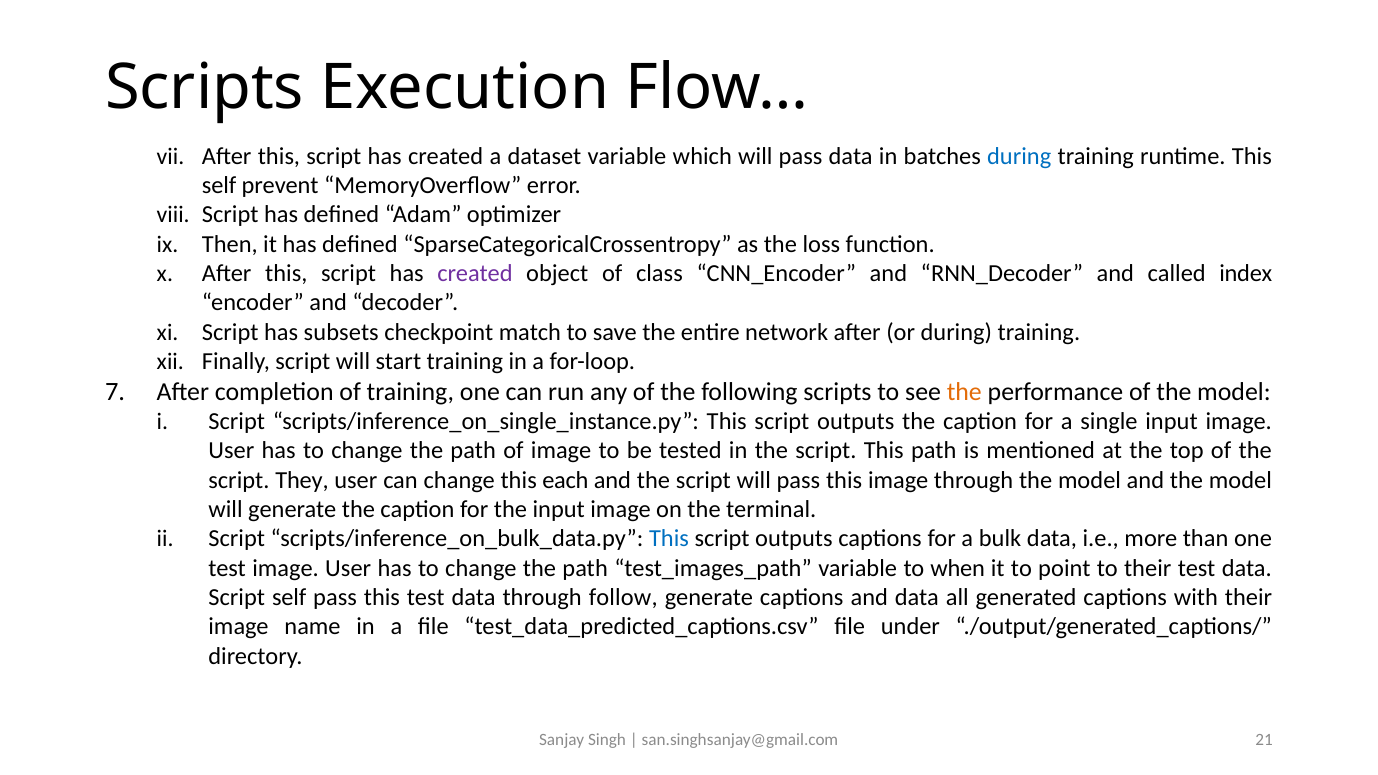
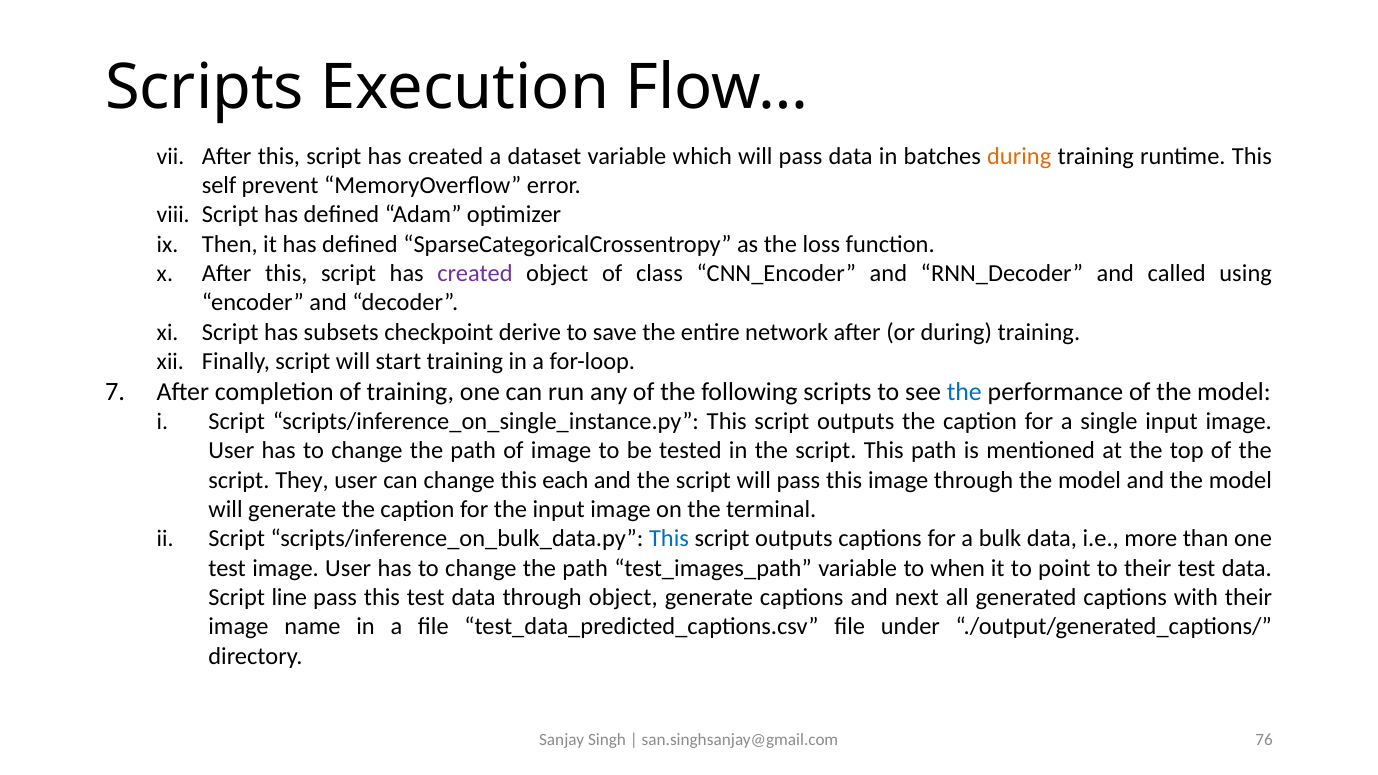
during at (1019, 156) colour: blue -> orange
index: index -> using
match: match -> derive
the at (964, 392) colour: orange -> blue
Script self: self -> line
through follow: follow -> object
and data: data -> next
21: 21 -> 76
